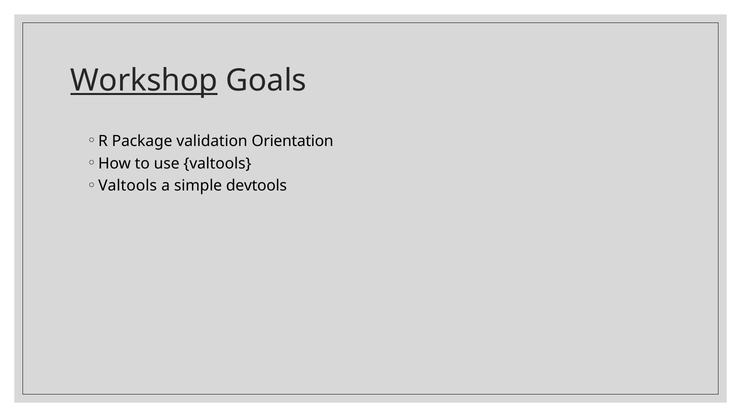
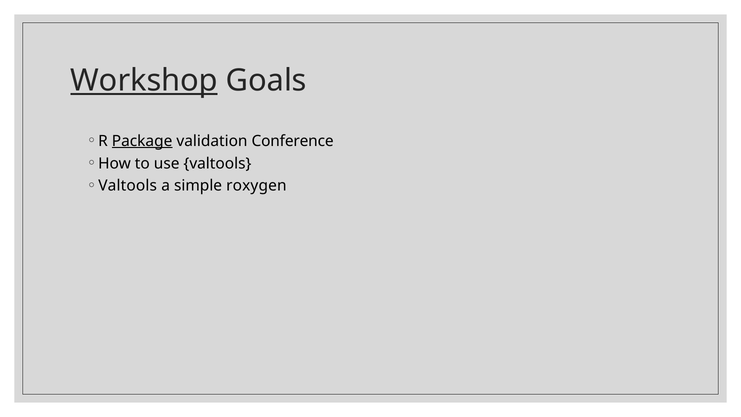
Package underline: none -> present
Orientation: Orientation -> Conference
devtools: devtools -> roxygen
